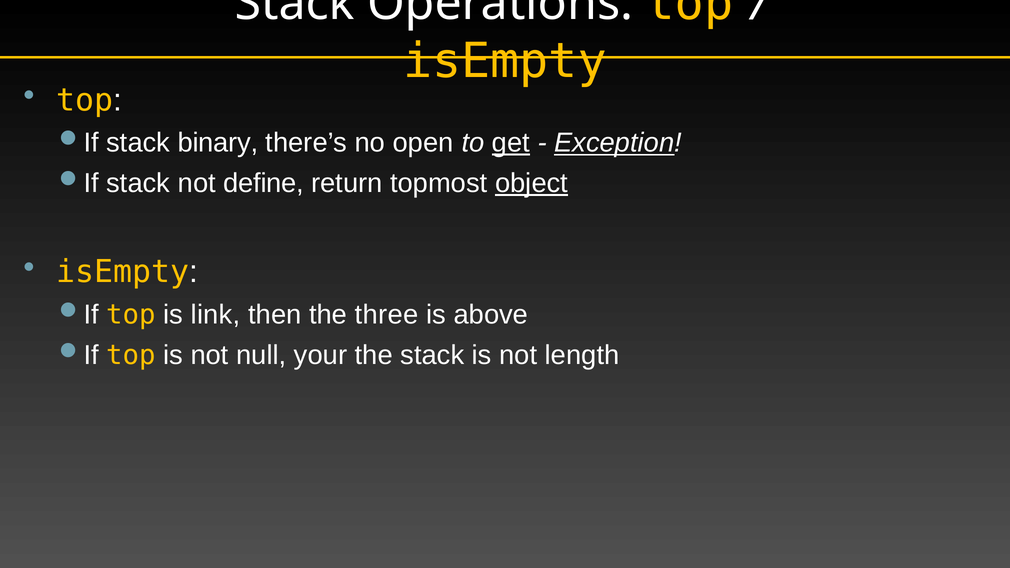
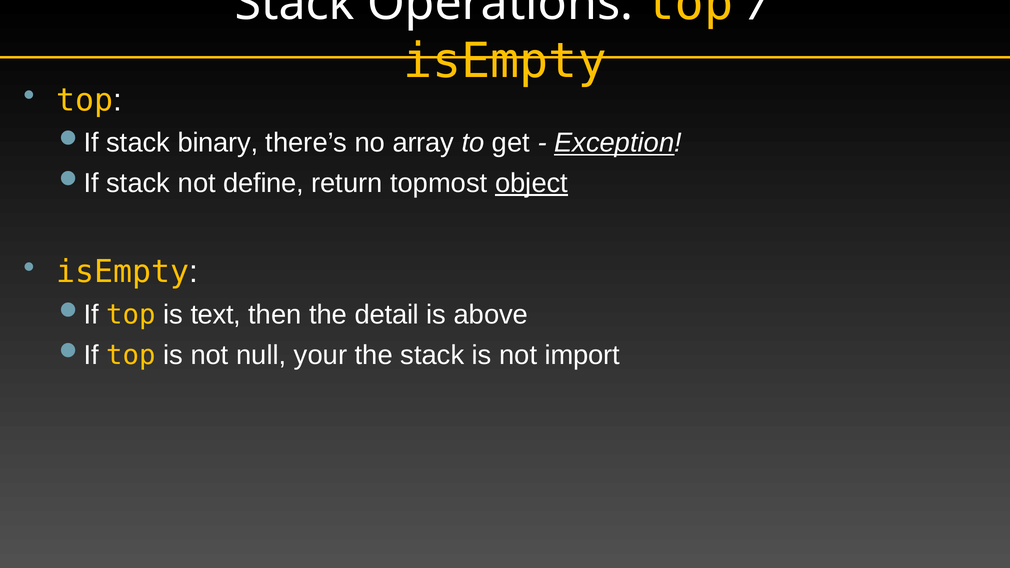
open: open -> array
get underline: present -> none
link: link -> text
three: three -> detail
length: length -> import
